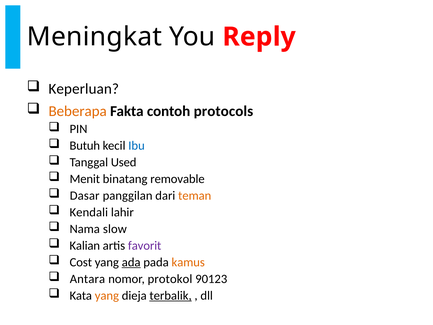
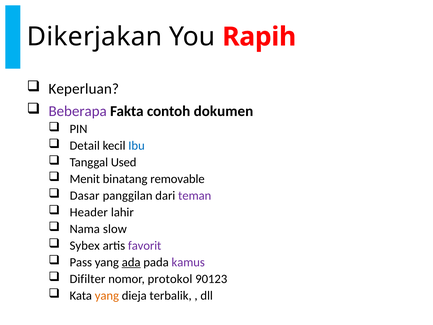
Meningkat: Meningkat -> Dikerjakan
Reply: Reply -> Rapih
Beberapa colour: orange -> purple
protocols: protocols -> dokumen
Butuh: Butuh -> Detail
teman colour: orange -> purple
Kendali: Kendali -> Header
Kalian: Kalian -> Sybex
Cost: Cost -> Pass
kamus colour: orange -> purple
Antara: Antara -> Difilter
terbalik underline: present -> none
